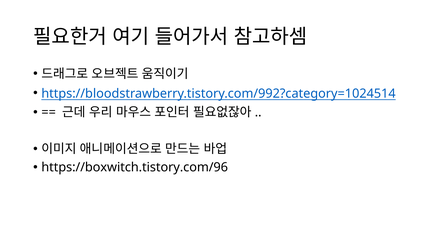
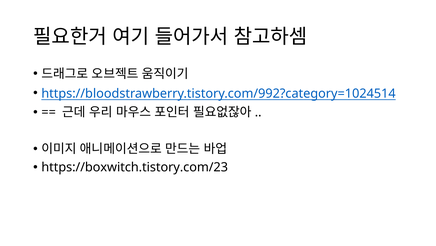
https://boxwitch.tistory.com/96: https://boxwitch.tistory.com/96 -> https://boxwitch.tistory.com/23
